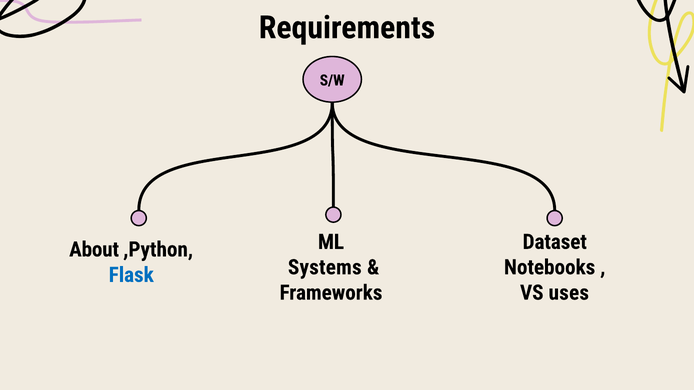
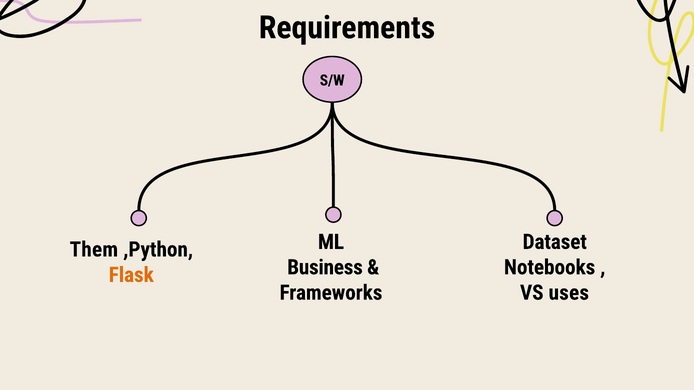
About: About -> Them
Systems: Systems -> Business
Flask colour: blue -> orange
